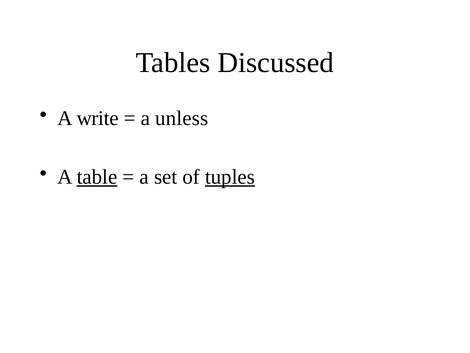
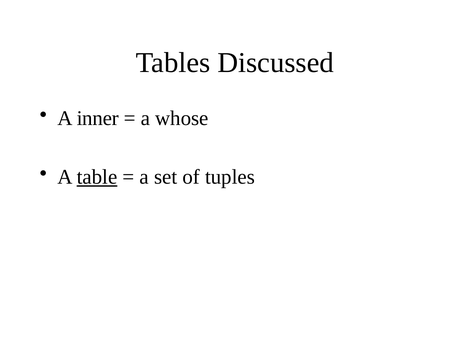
write: write -> inner
unless: unless -> whose
tuples underline: present -> none
